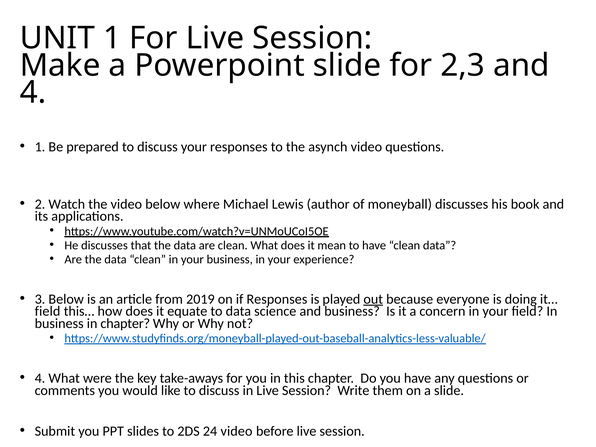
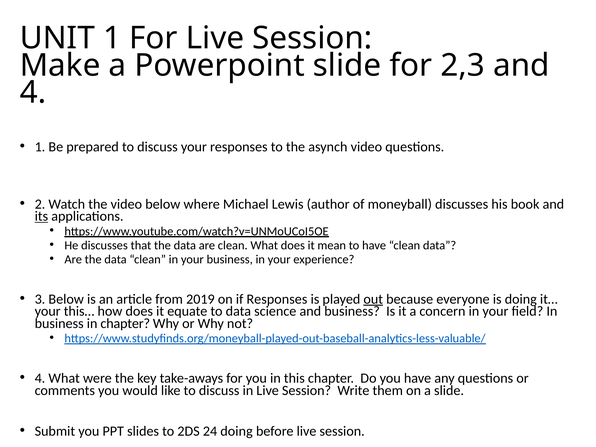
its underline: none -> present
field at (48, 311): field -> your
24 video: video -> doing
